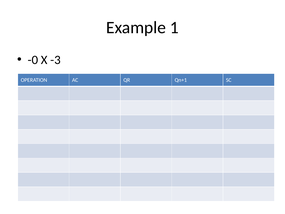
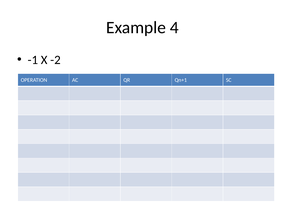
1: 1 -> 4
-0: -0 -> -1
-3: -3 -> -2
